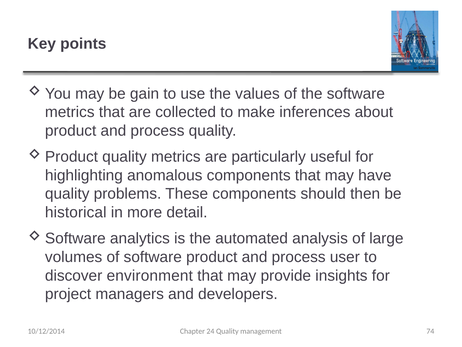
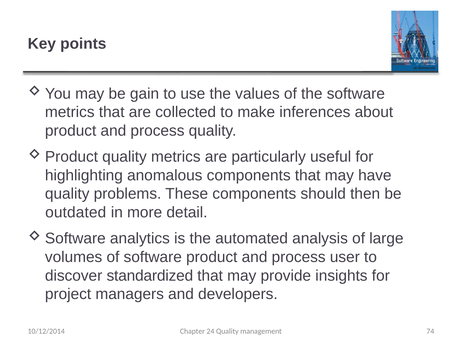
historical: historical -> outdated
environment: environment -> standardized
